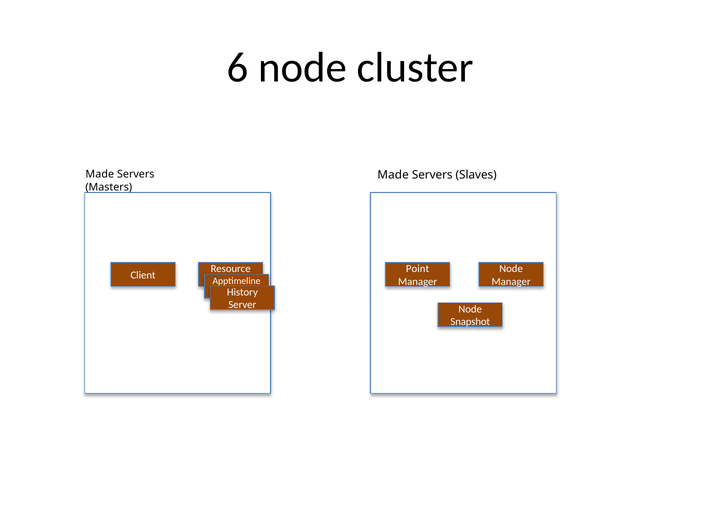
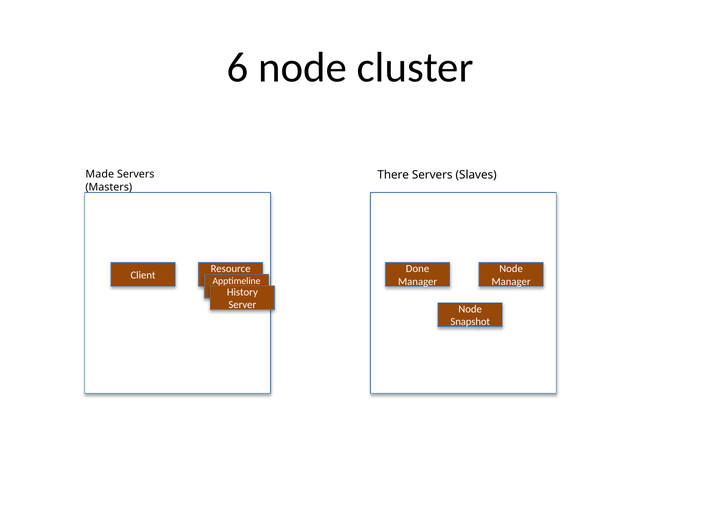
Made at (393, 175): Made -> There
Point: Point -> Done
